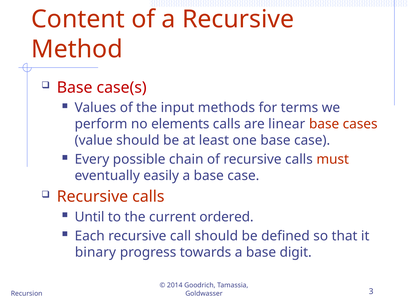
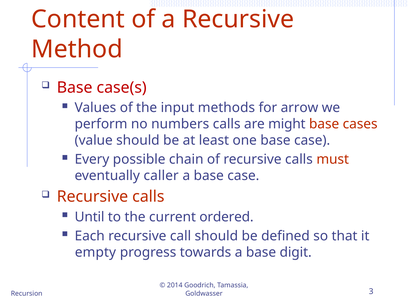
terms: terms -> arrow
elements: elements -> numbers
linear: linear -> might
easily: easily -> caller
binary: binary -> empty
